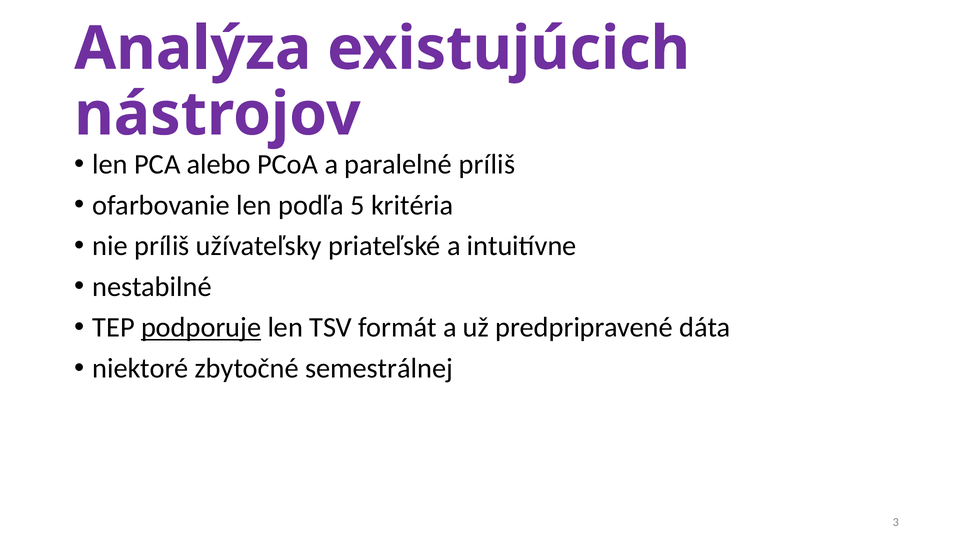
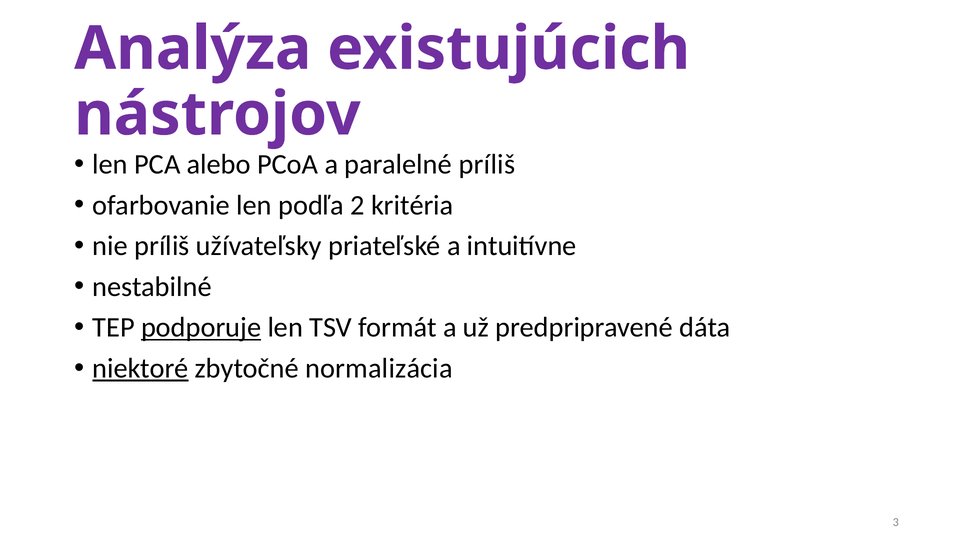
5: 5 -> 2
niektoré underline: none -> present
semestrálnej: semestrálnej -> normalizácia
